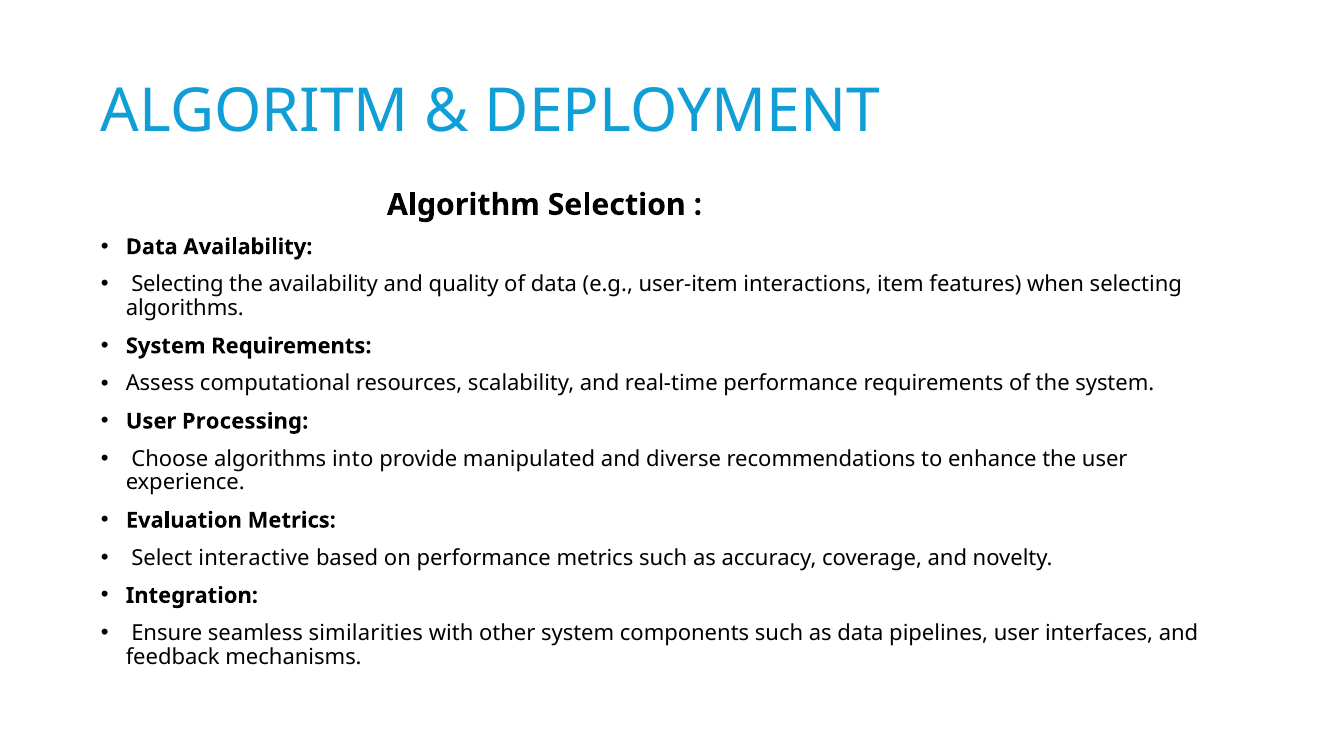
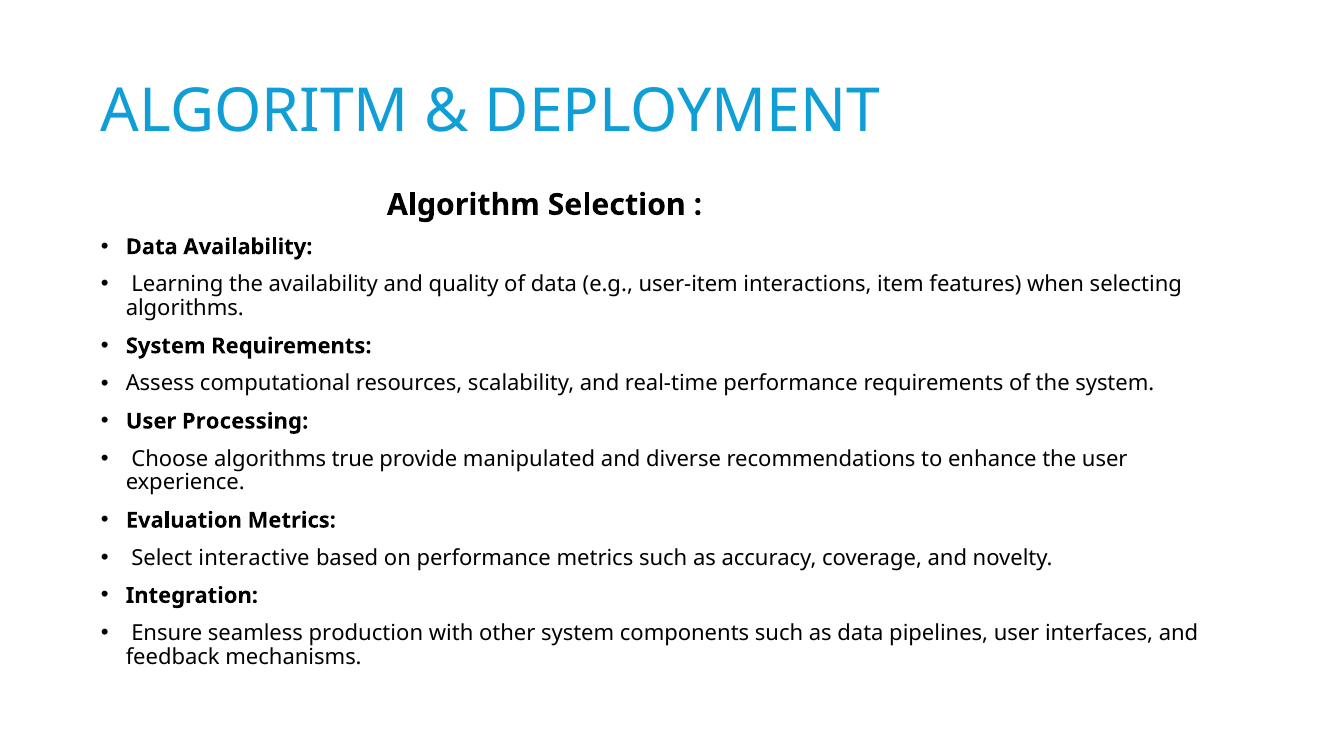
Selecting at (177, 284): Selecting -> Learning
into: into -> true
similarities: similarities -> production
